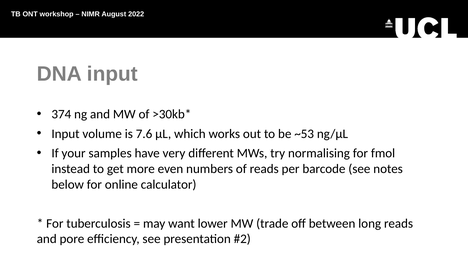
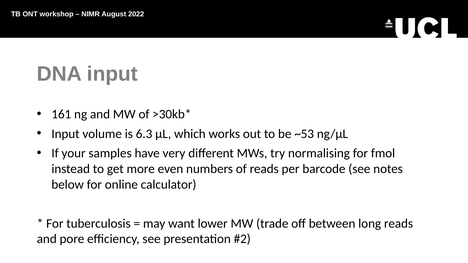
374: 374 -> 161
7.6: 7.6 -> 6.3
